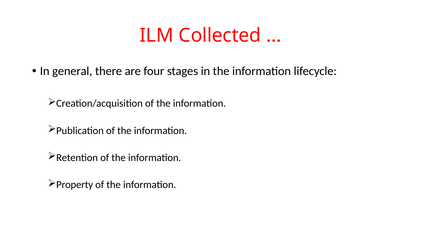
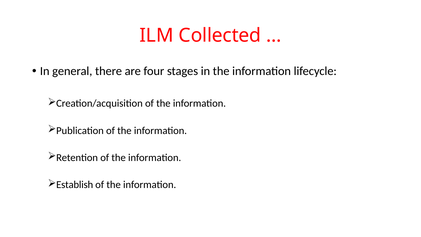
Property: Property -> Establish
